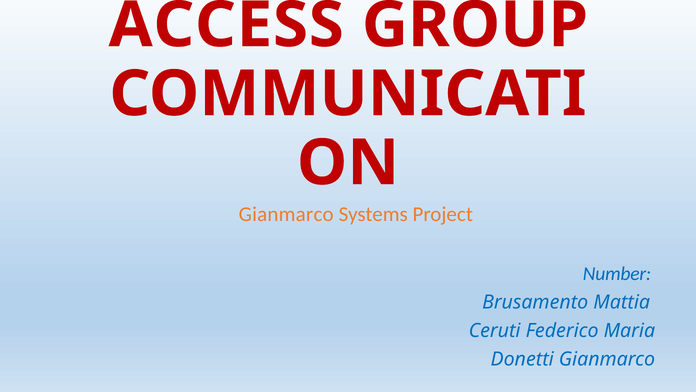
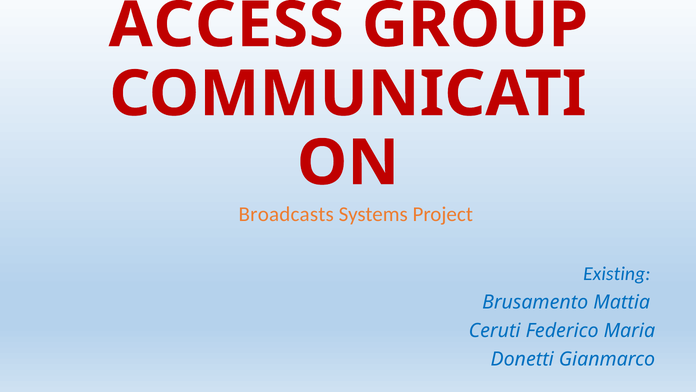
Gianmarco at (286, 214): Gianmarco -> Broadcasts
Number: Number -> Existing
